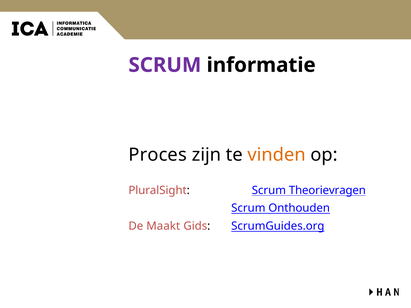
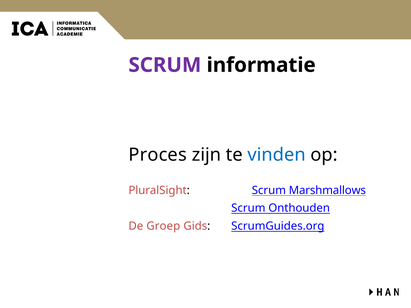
vinden colour: orange -> blue
Theorievragen: Theorievragen -> Marshmallows
Maakt: Maakt -> Groep
